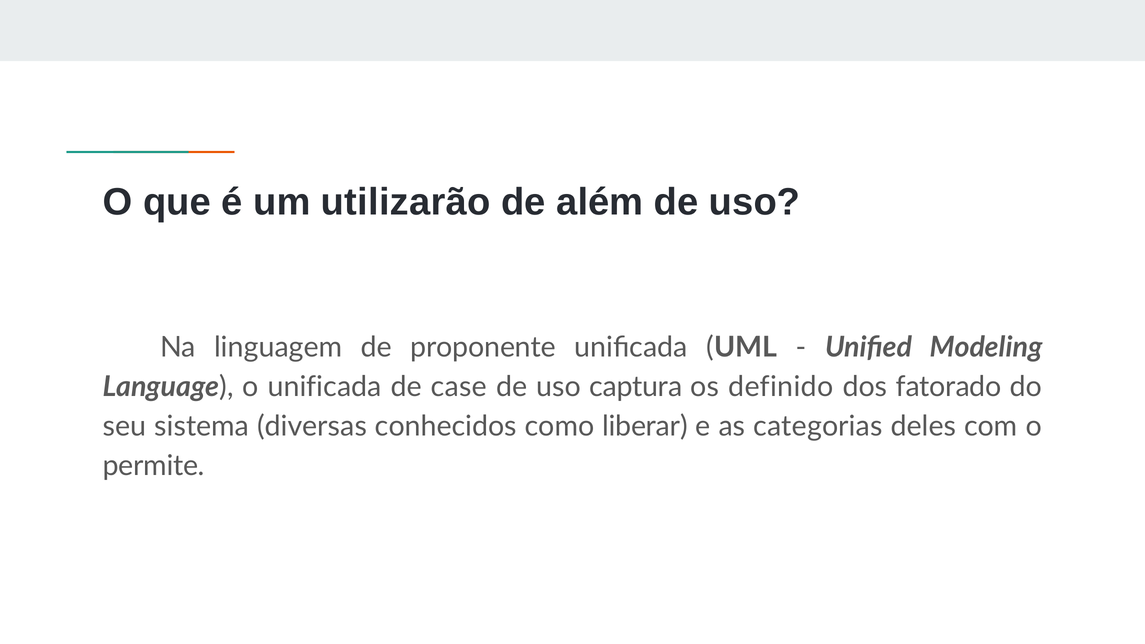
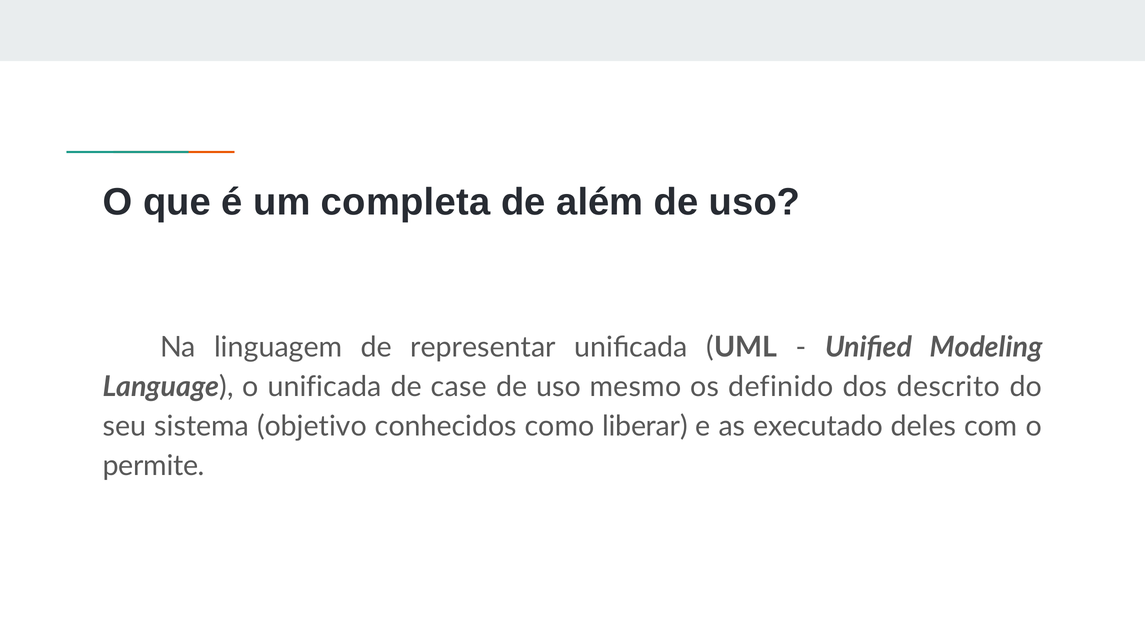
utilizarão: utilizarão -> completa
proponente: proponente -> representar
captura: captura -> mesmo
fatorado: fatorado -> descrito
diversas: diversas -> objetivo
categorias: categorias -> executado
